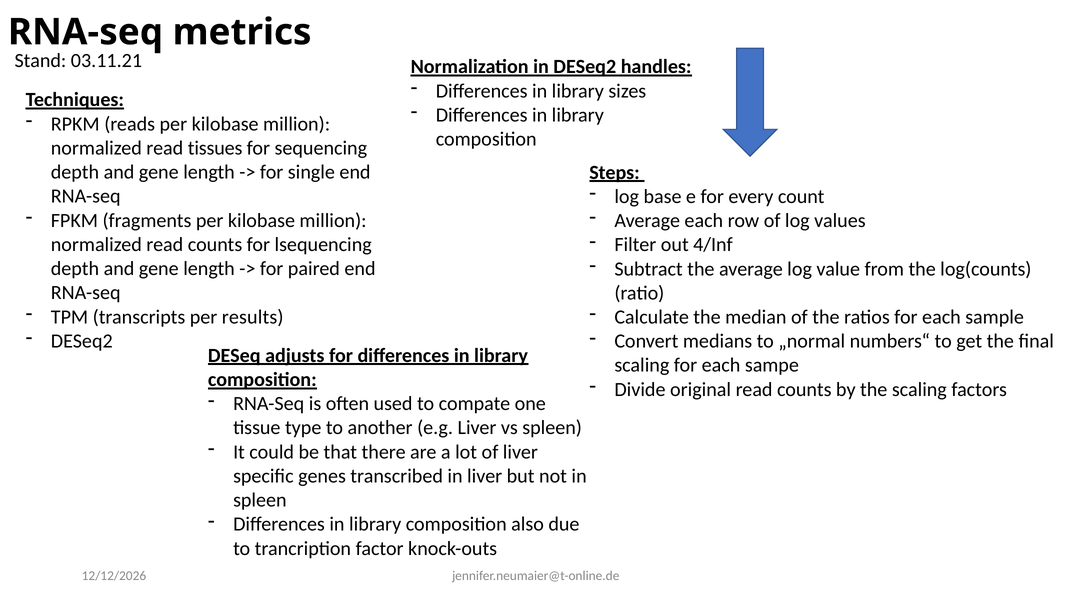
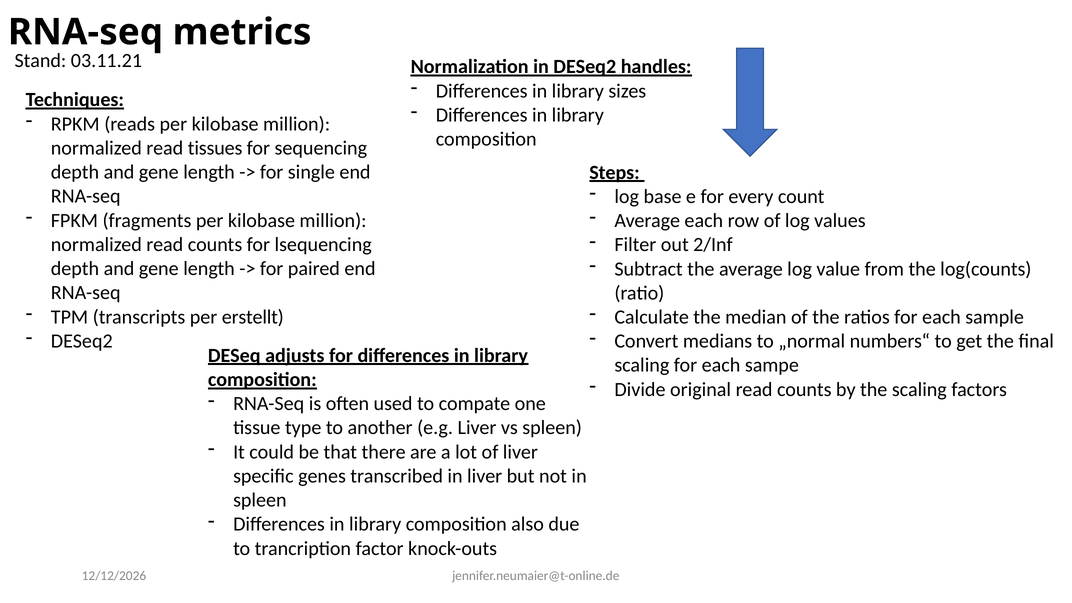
4/Inf: 4/Inf -> 2/Inf
results: results -> erstellt
